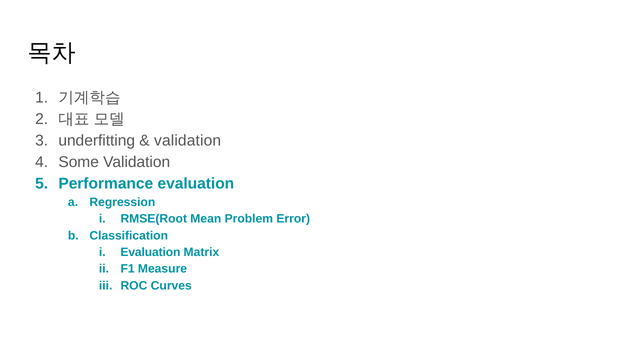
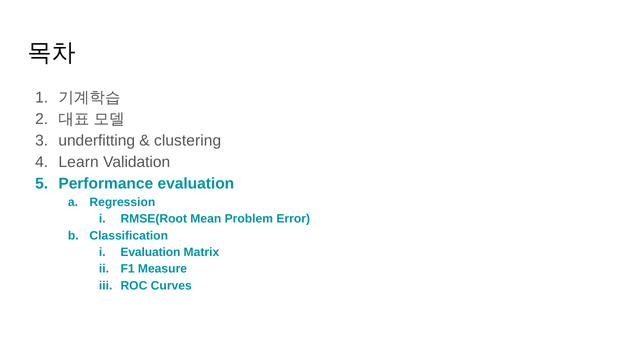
validation at (188, 140): validation -> clustering
Some: Some -> Learn
